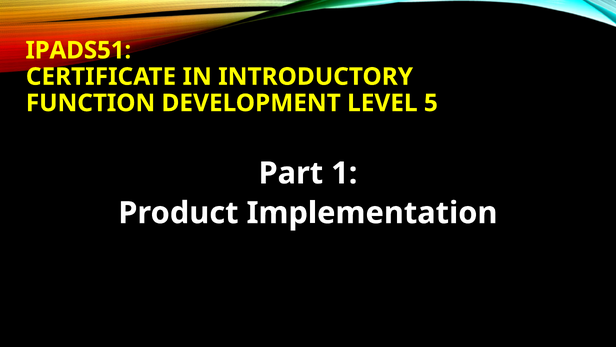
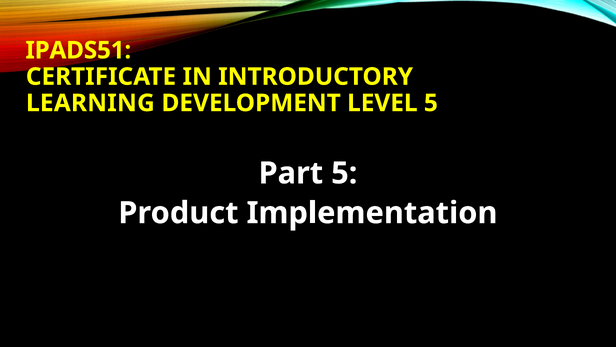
FUNCTION: FUNCTION -> LEARNING
Part 1: 1 -> 5
